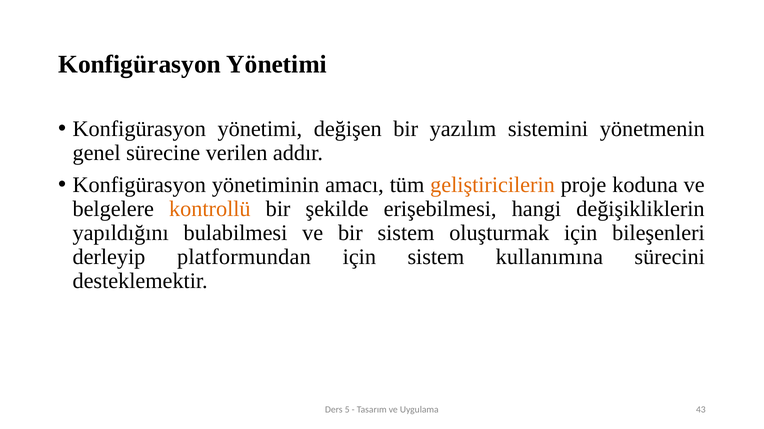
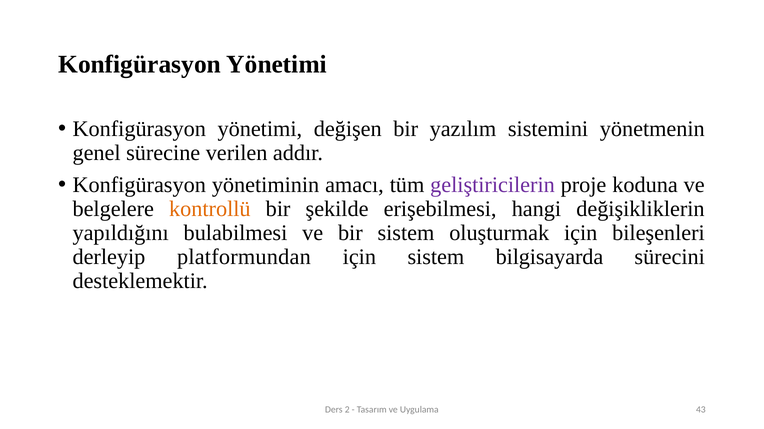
geliştiricilerin colour: orange -> purple
kullanımına: kullanımına -> bilgisayarda
5: 5 -> 2
